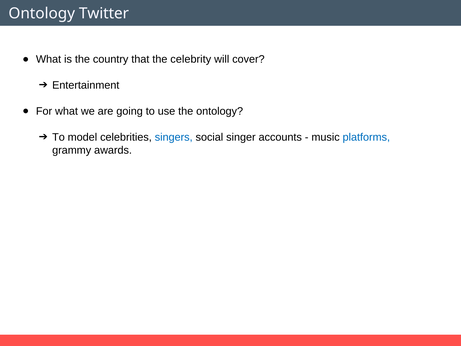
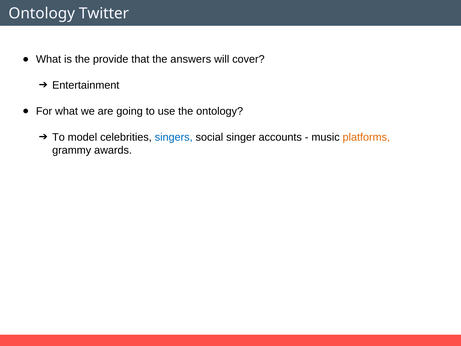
country: country -> provide
celebrity: celebrity -> answers
platforms colour: blue -> orange
